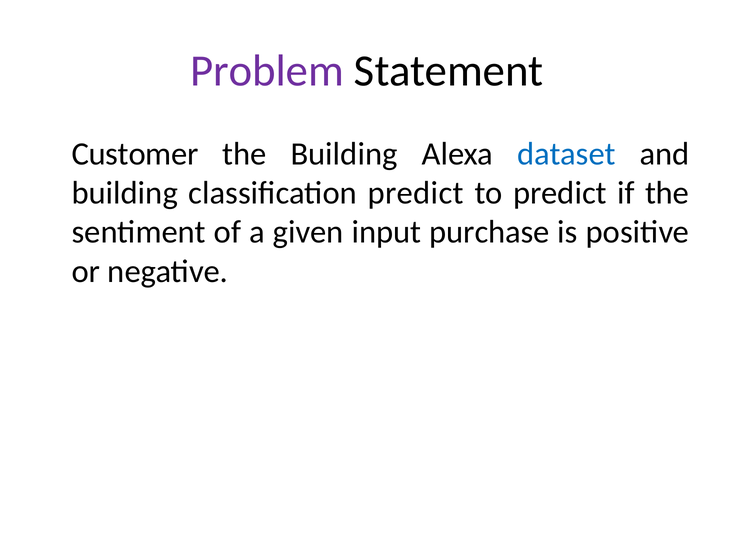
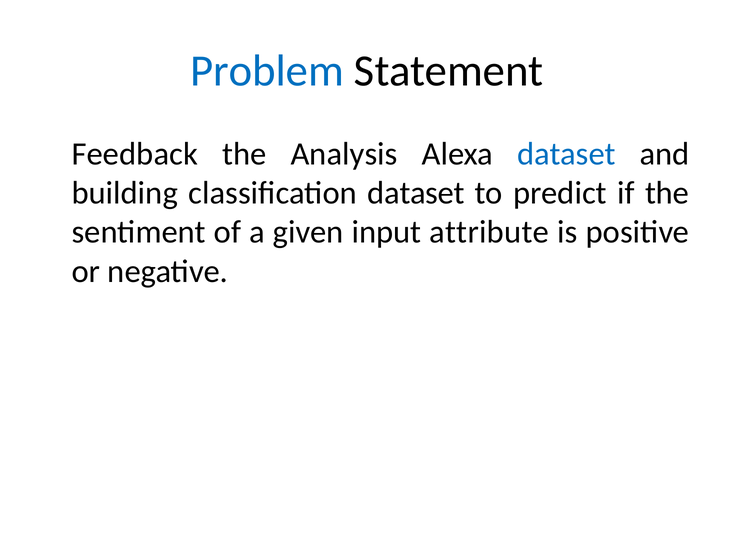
Problem colour: purple -> blue
Customer: Customer -> Feedback
the Building: Building -> Analysis
classification predict: predict -> dataset
purchase: purchase -> attribute
